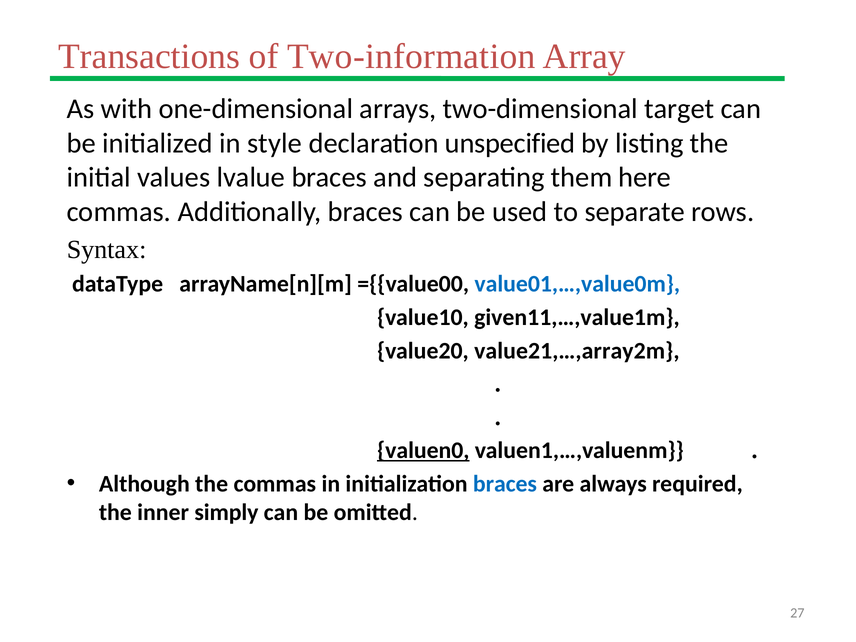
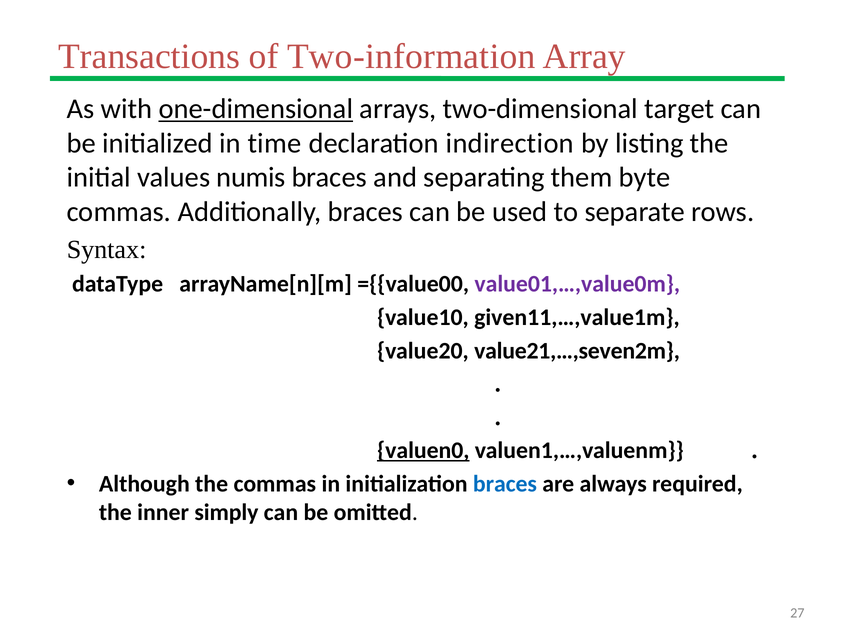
one-dimensional underline: none -> present
style: style -> time
unspecified: unspecified -> indirection
lvalue: lvalue -> numis
here: here -> byte
value01,…,value0m colour: blue -> purple
value21,…,array2m: value21,…,array2m -> value21,…,seven2m
